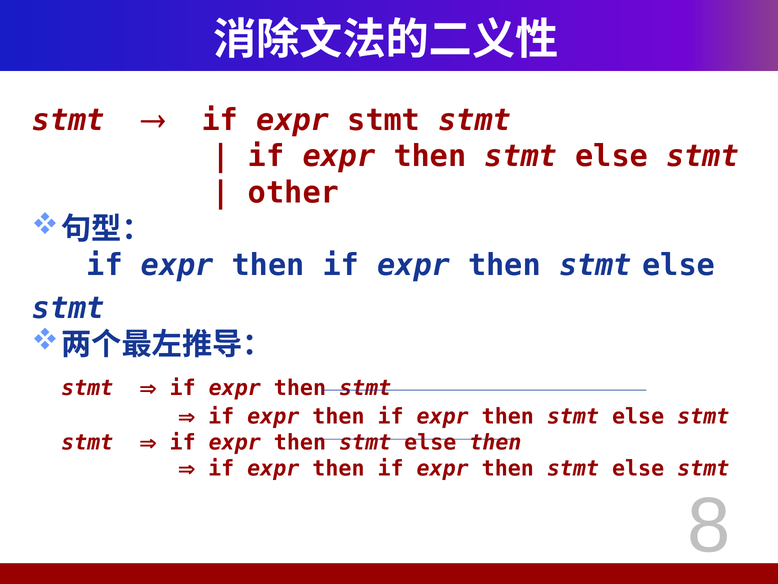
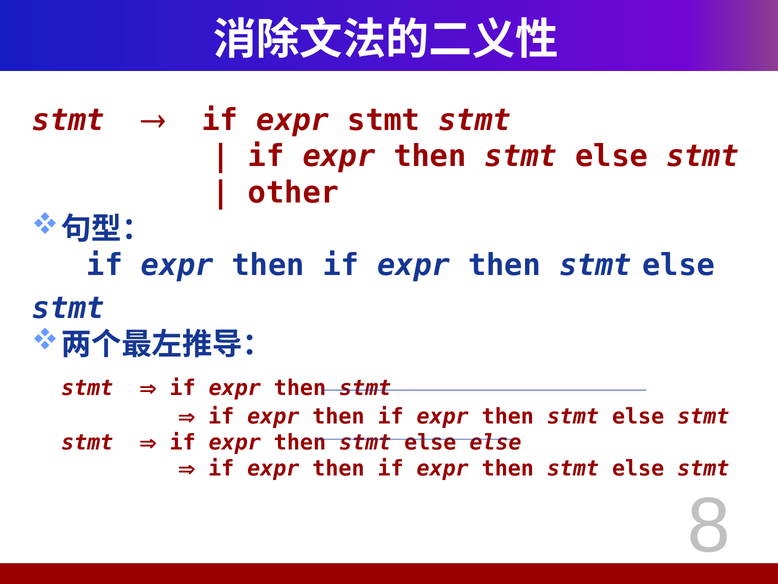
else then: then -> else
